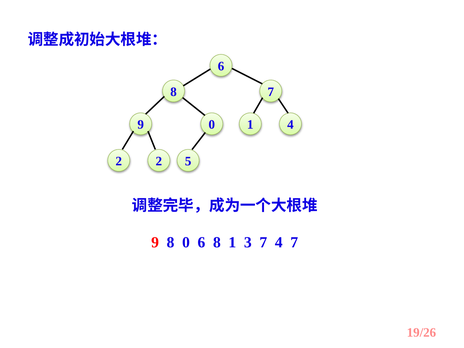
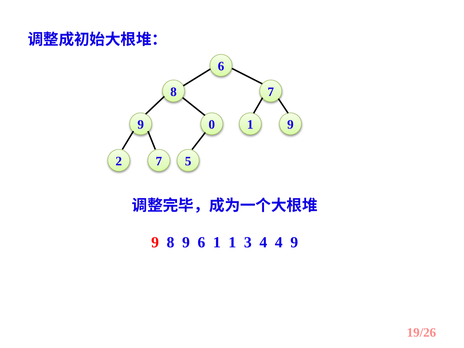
1 4: 4 -> 9
2 2: 2 -> 7
9 8 0: 0 -> 9
6 8: 8 -> 1
3 7: 7 -> 4
7 at (294, 242): 7 -> 9
